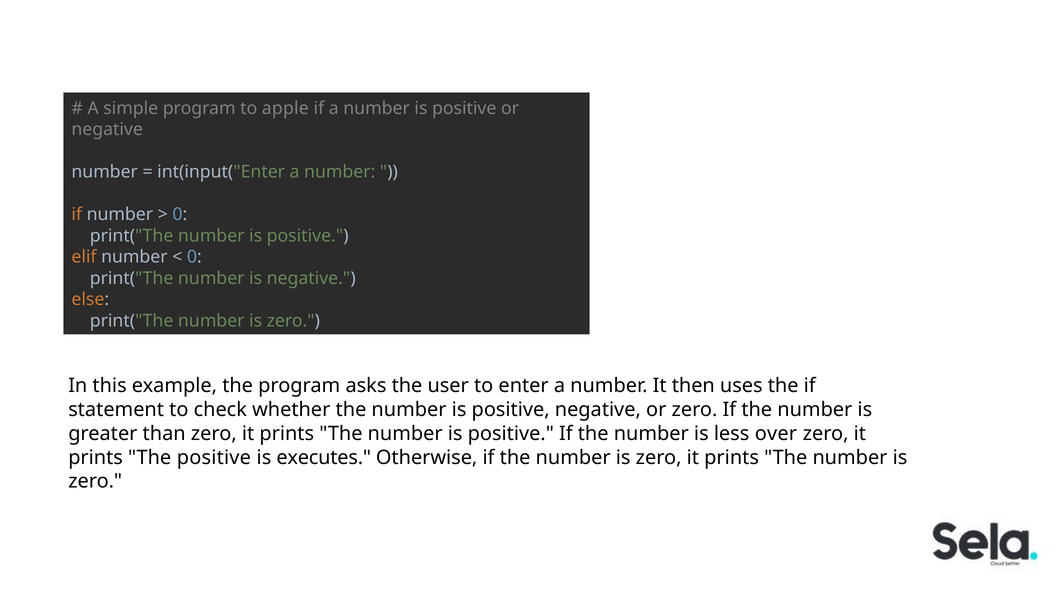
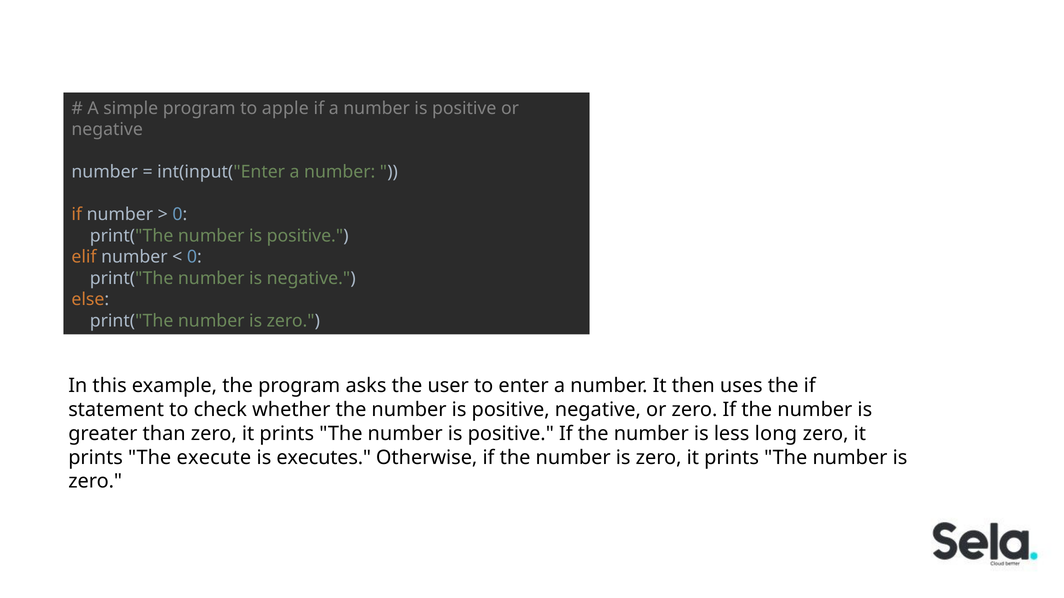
over: over -> long
The positive: positive -> execute
